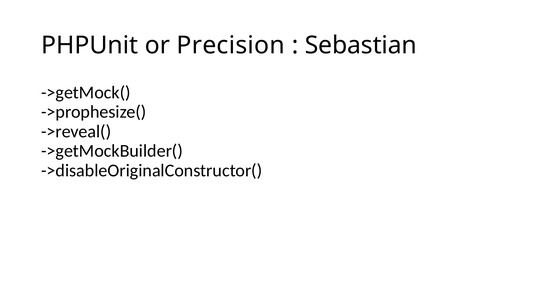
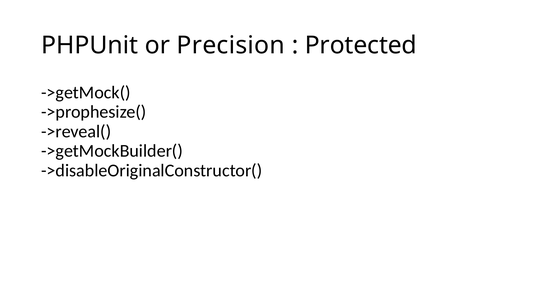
Sebastian: Sebastian -> Protected
